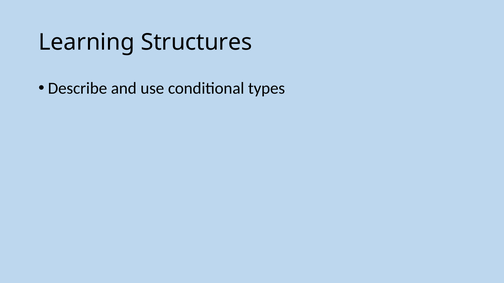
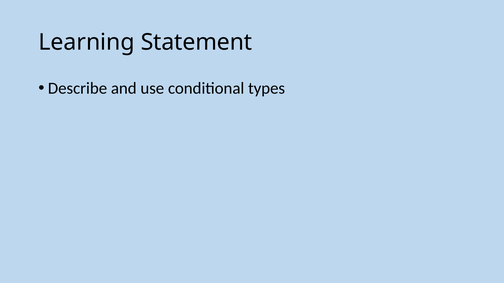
Structures: Structures -> Statement
